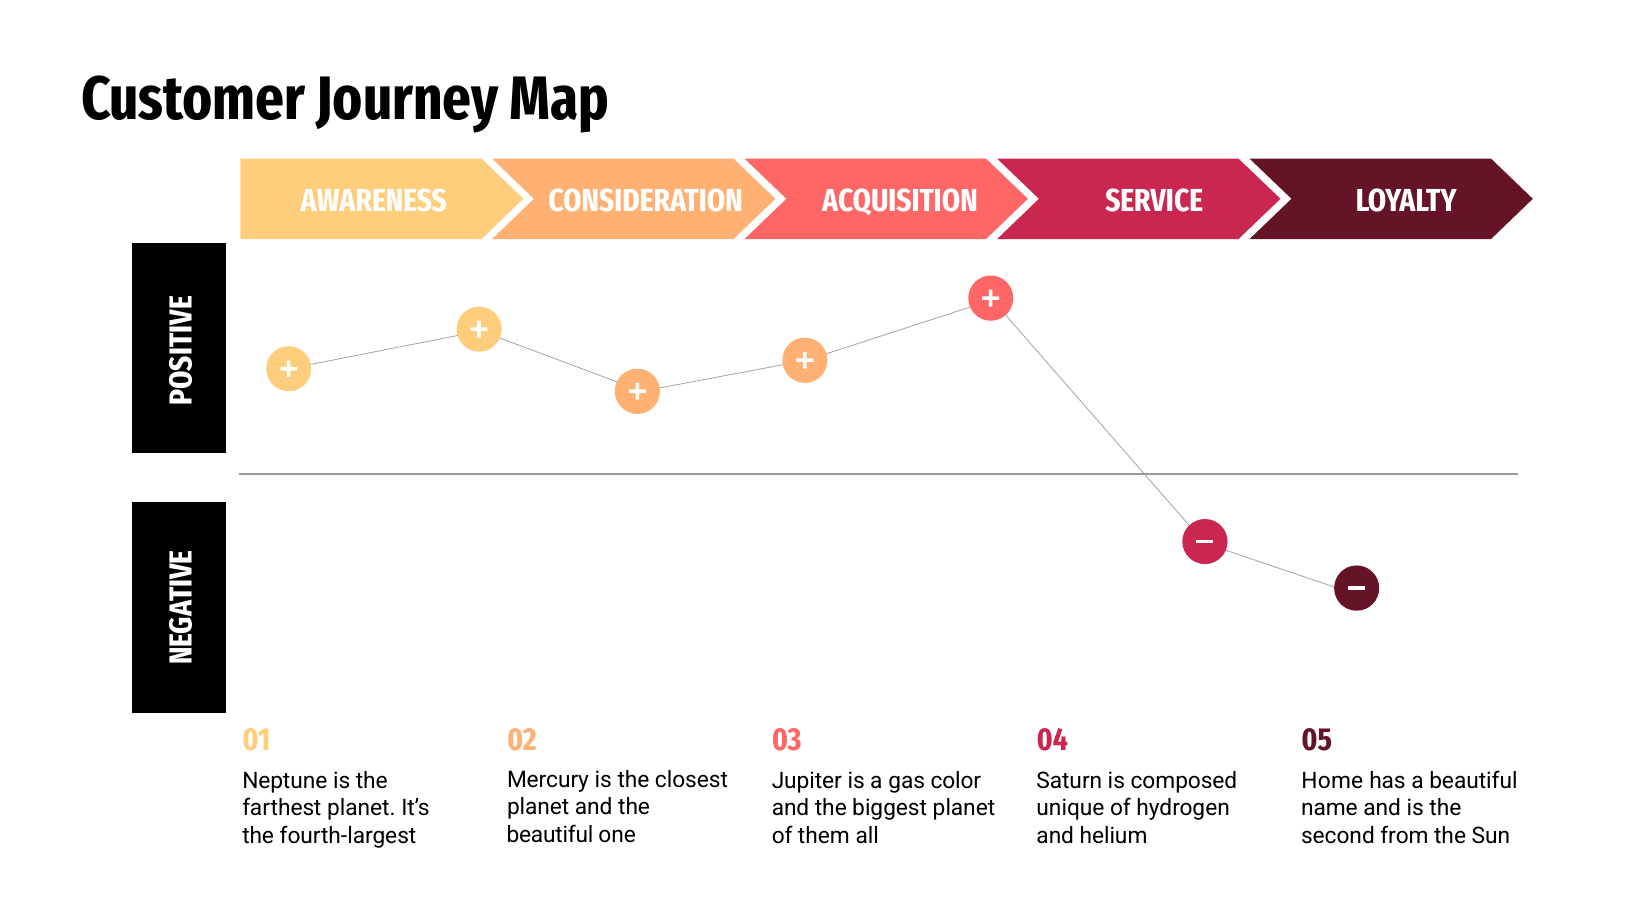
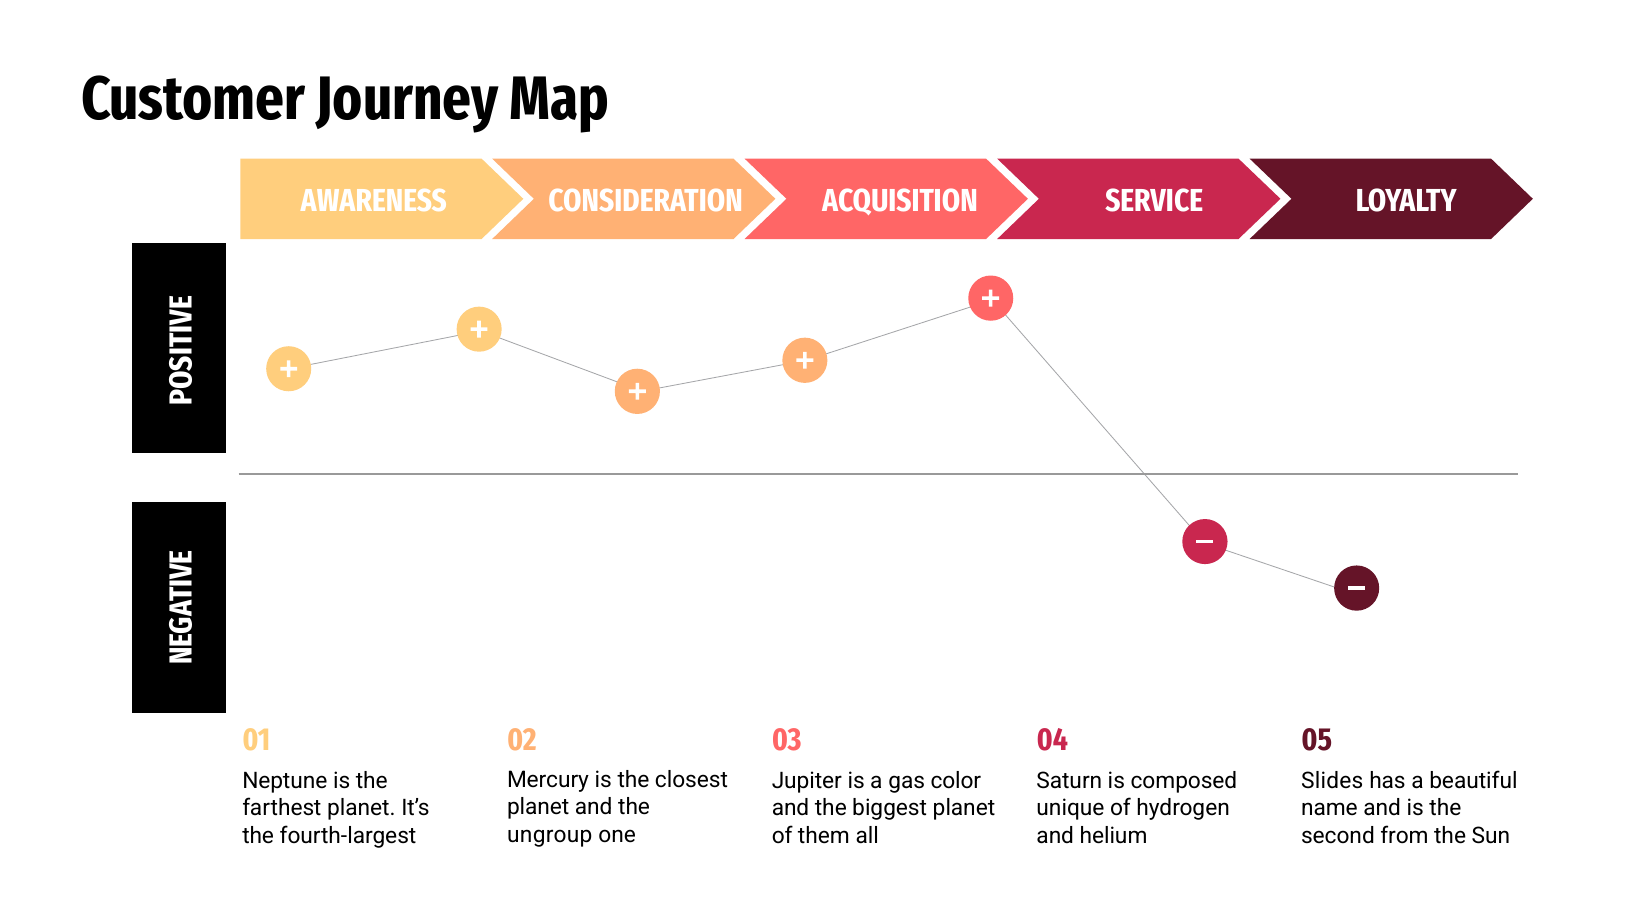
Home: Home -> Slides
beautiful at (550, 835): beautiful -> ungroup
